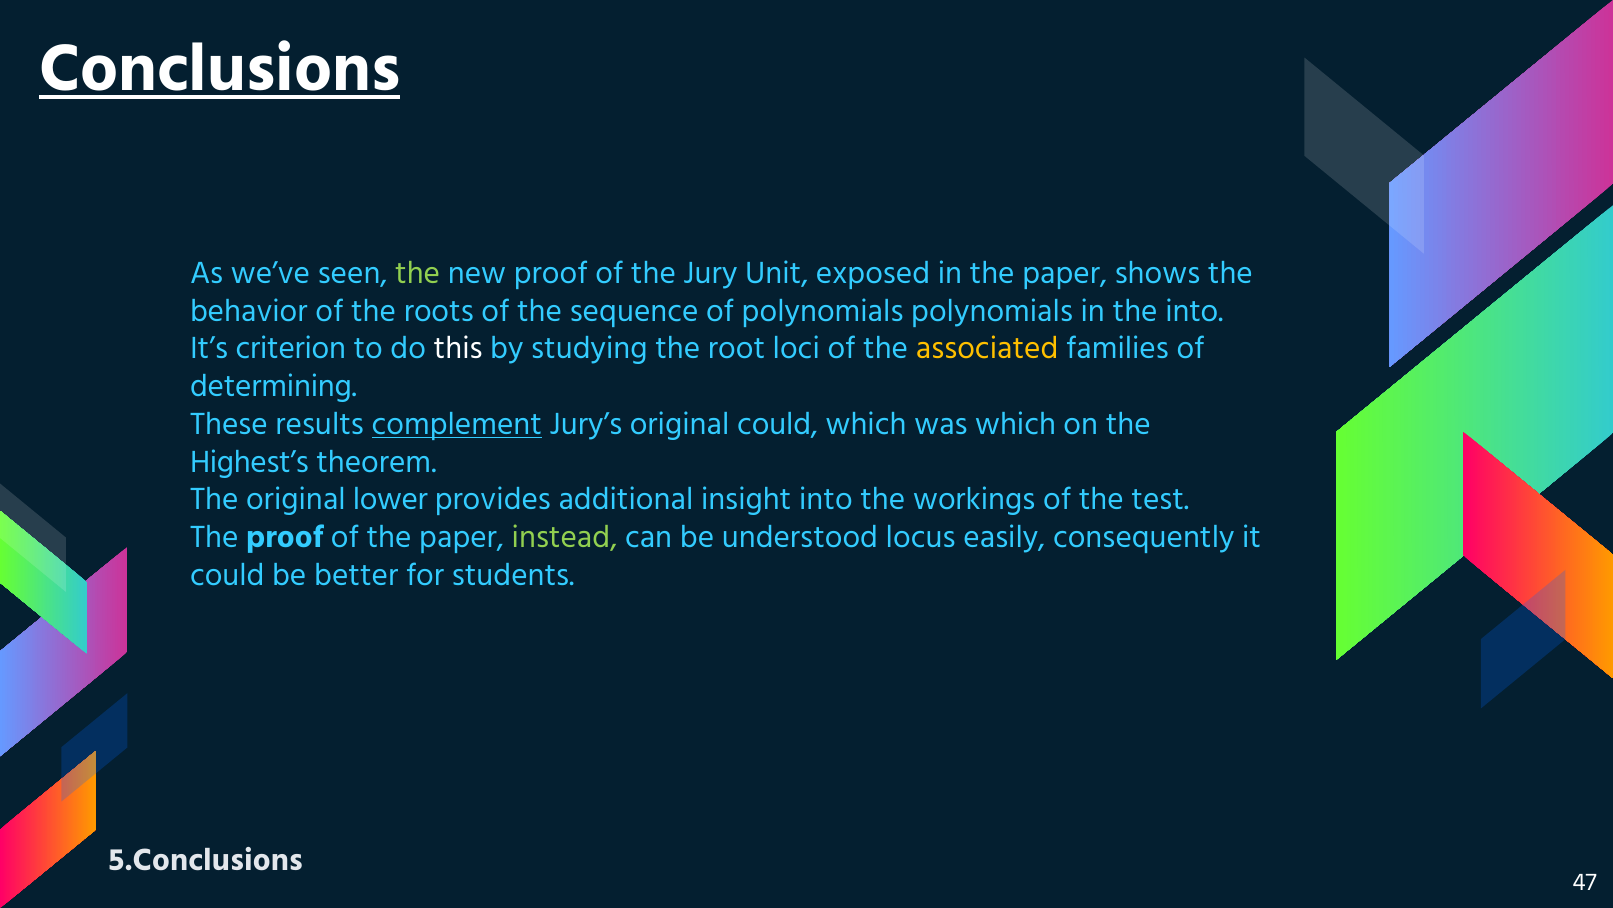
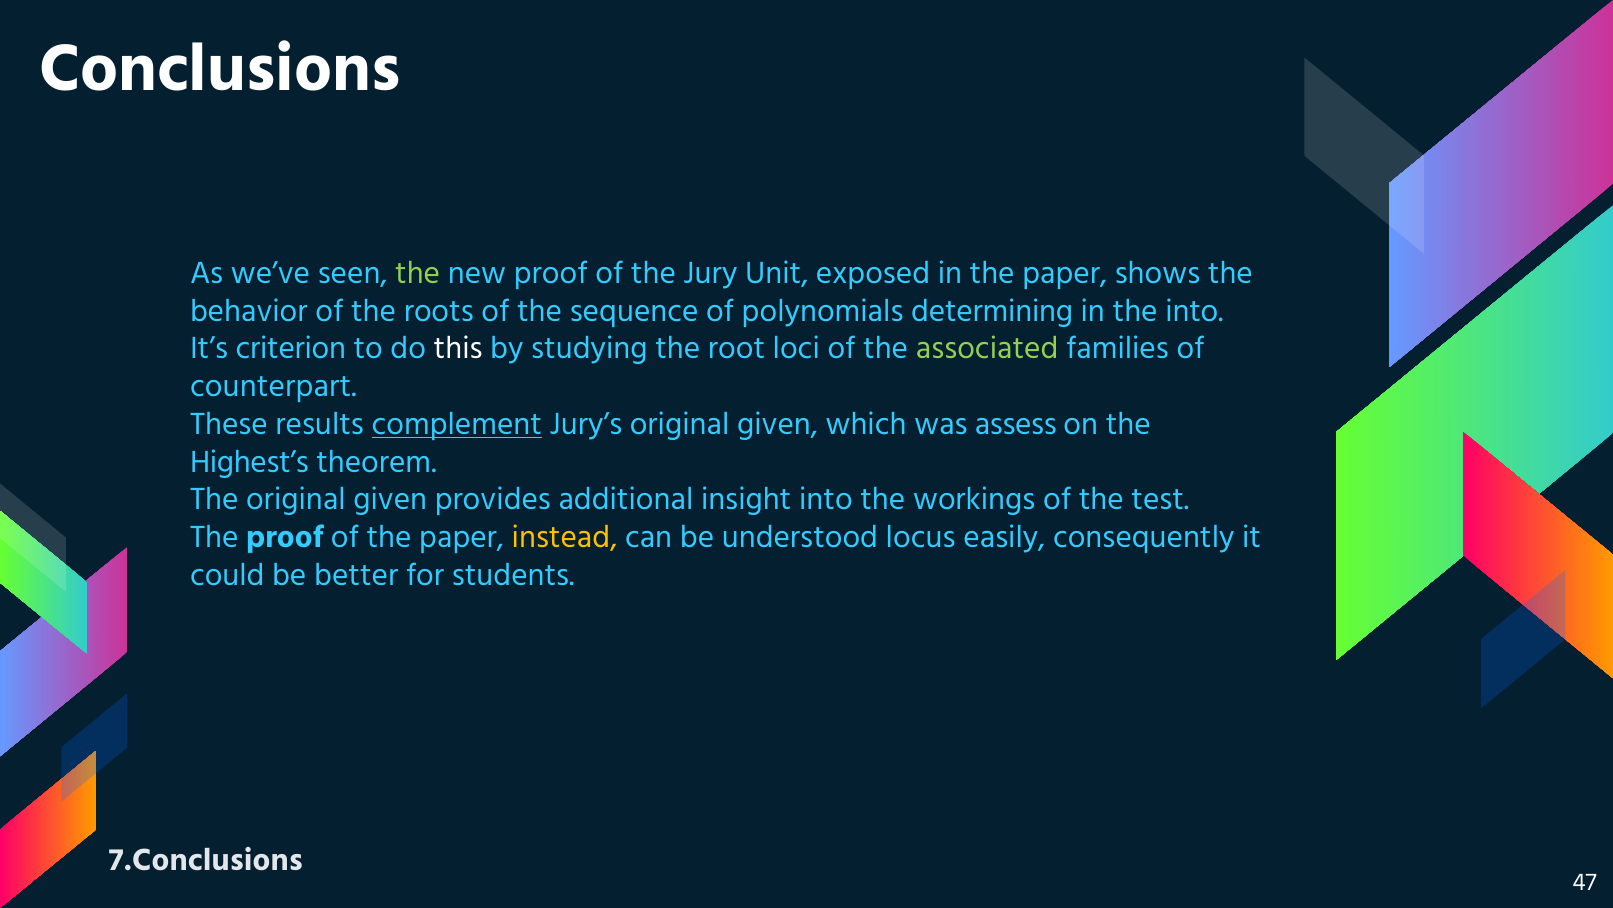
Conclusions underline: present -> none
polynomials polynomials: polynomials -> determining
associated colour: yellow -> light green
determining: determining -> counterpart
Jury’s original could: could -> given
was which: which -> assess
The original lower: lower -> given
instead colour: light green -> yellow
5.Conclusions: 5.Conclusions -> 7.Conclusions
